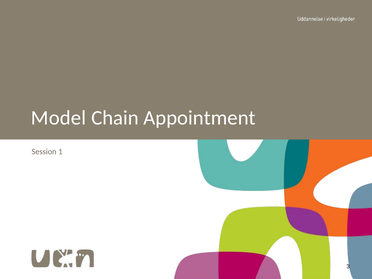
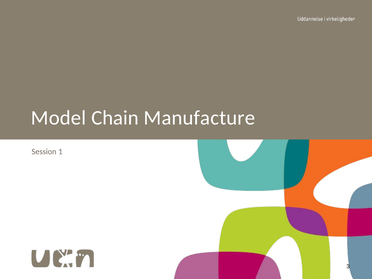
Appointment: Appointment -> Manufacture
